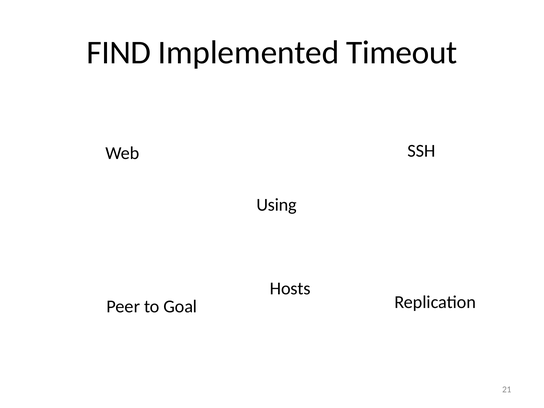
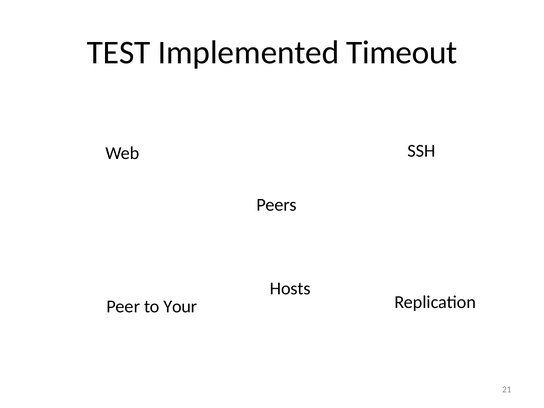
FIND: FIND -> TEST
Using: Using -> Peers
Goal: Goal -> Your
